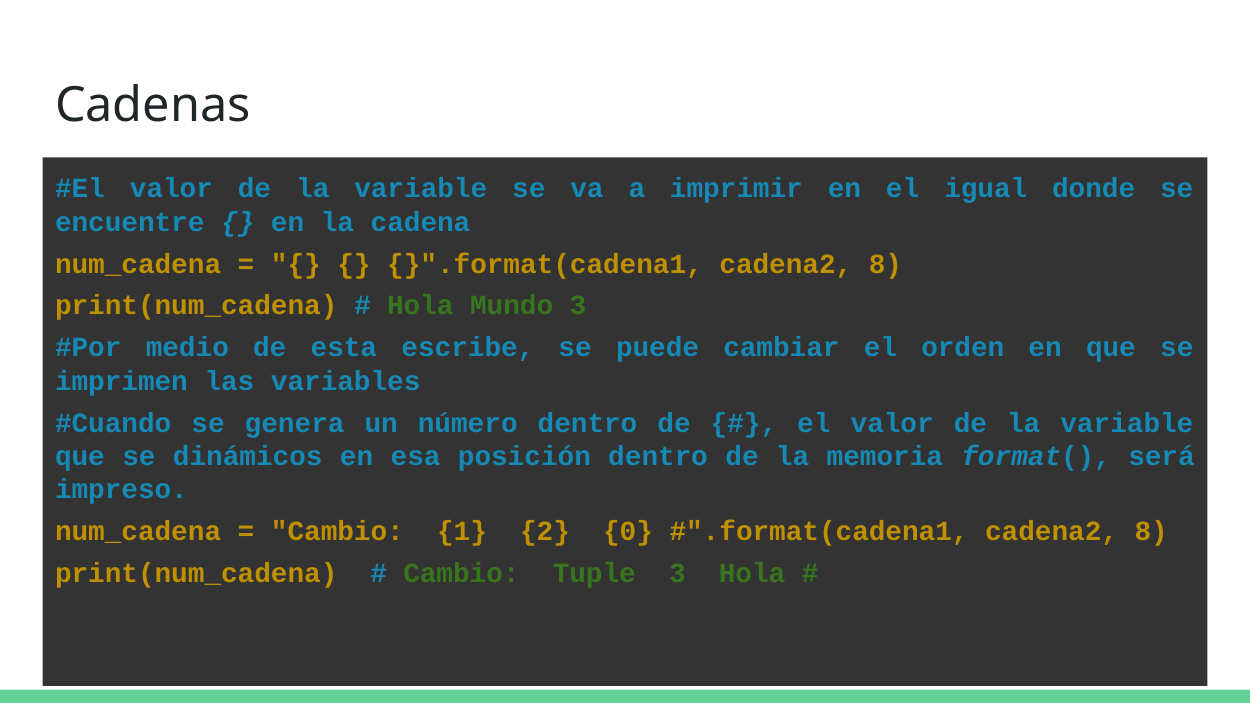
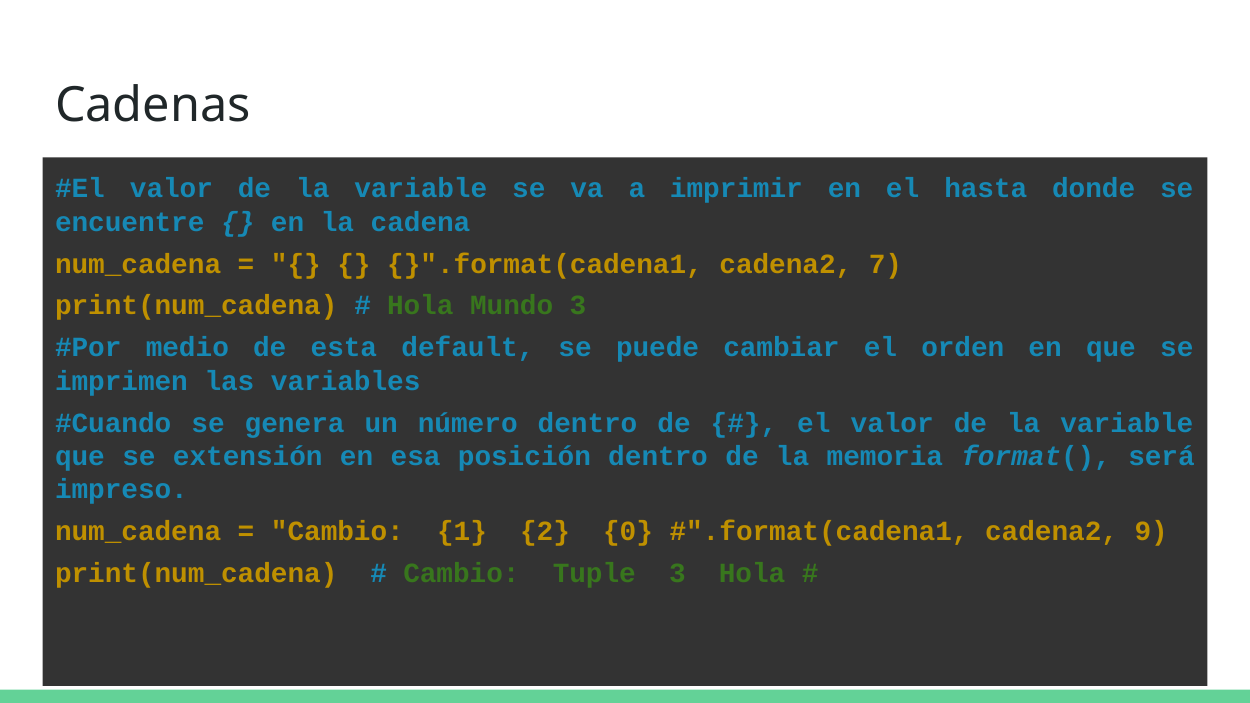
igual: igual -> hasta
}".format(cadena1 cadena2 8: 8 -> 7
escribe: escribe -> default
dinámicos: dinámicos -> extensión
8 at (1151, 532): 8 -> 9
